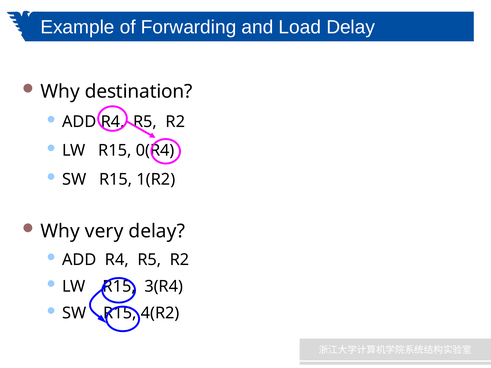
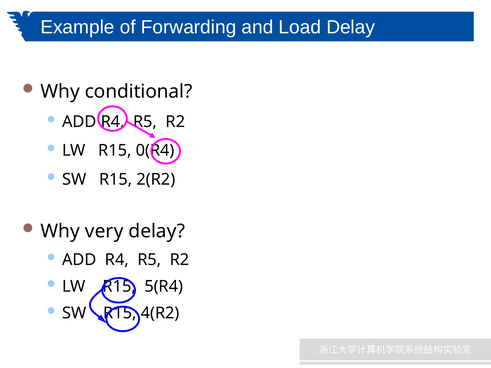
destination: destination -> conditional
1(R2: 1(R2 -> 2(R2
3(R4: 3(R4 -> 5(R4
